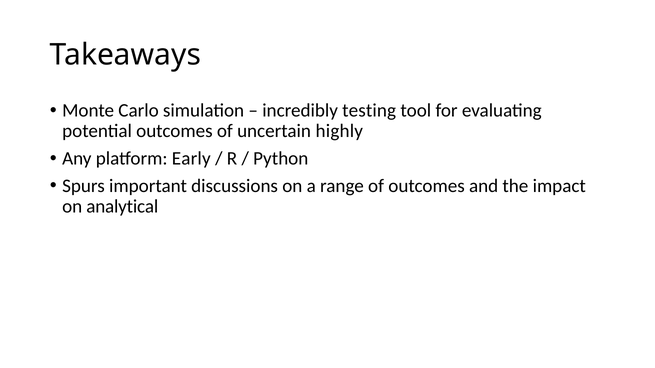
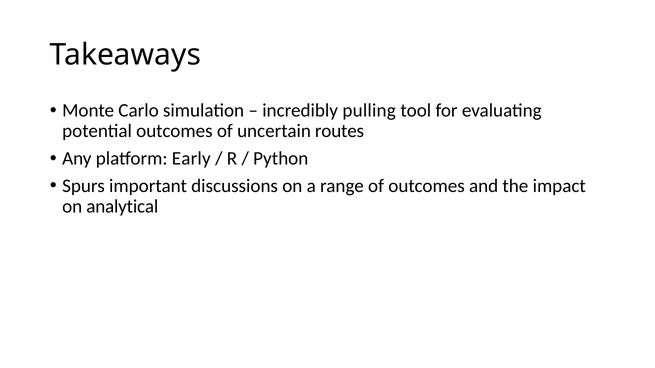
testing: testing -> pulling
highly: highly -> routes
